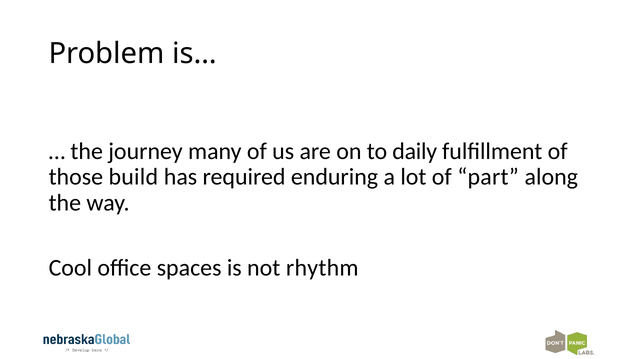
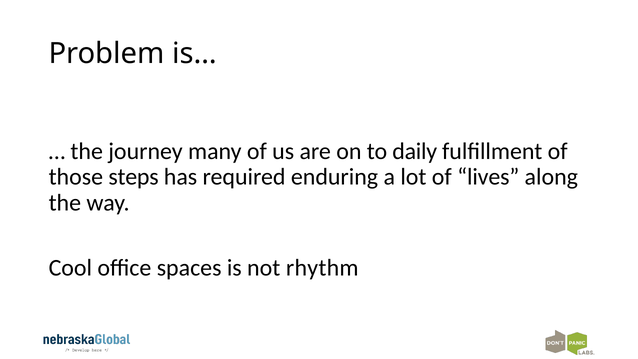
build: build -> steps
part: part -> lives
